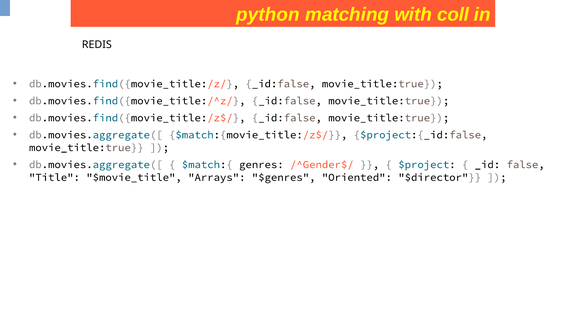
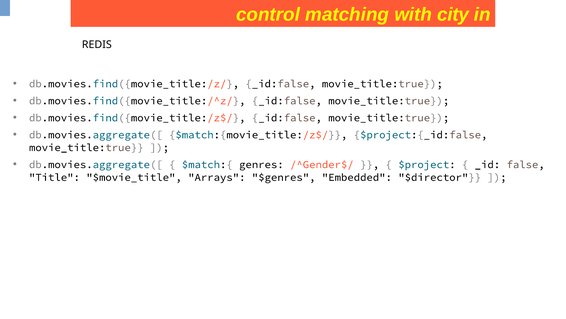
python: python -> control
coll: coll -> city
Oriented: Oriented -> Embedded
